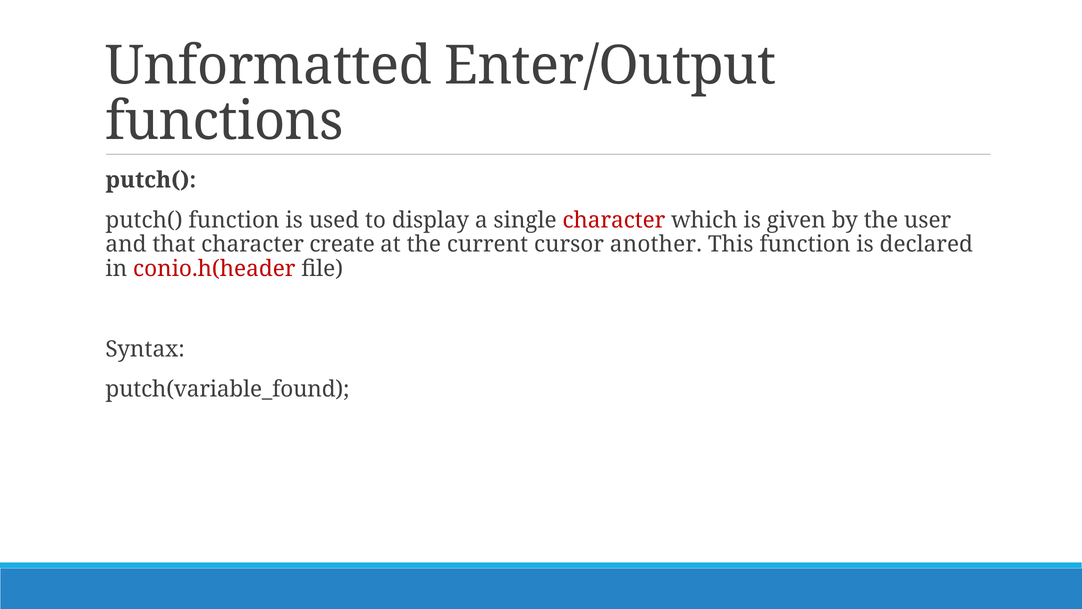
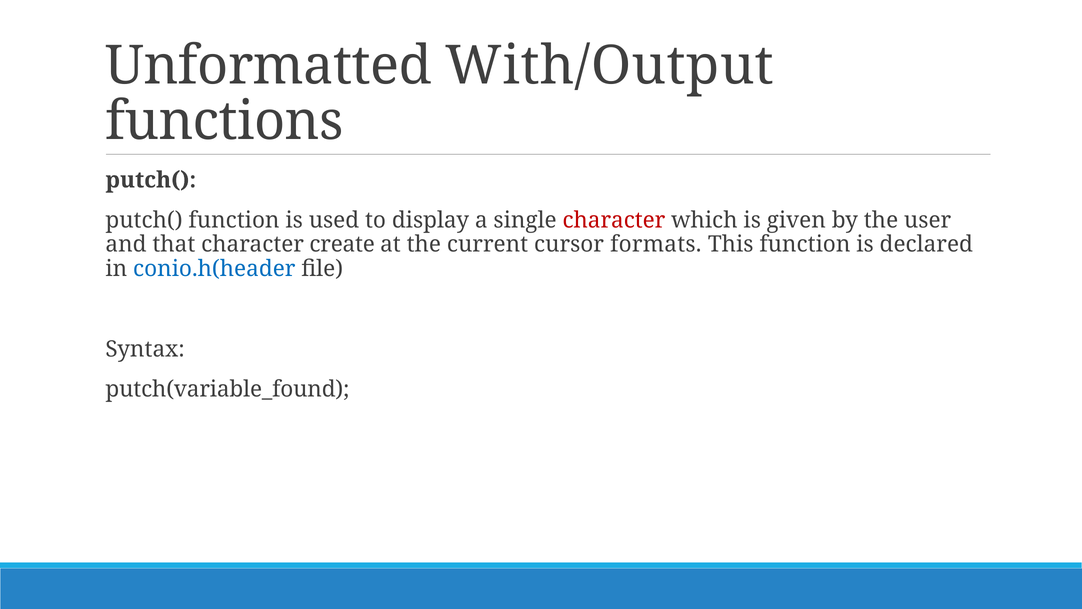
Enter/Output: Enter/Output -> With/Output
another: another -> formats
conio.h(header colour: red -> blue
